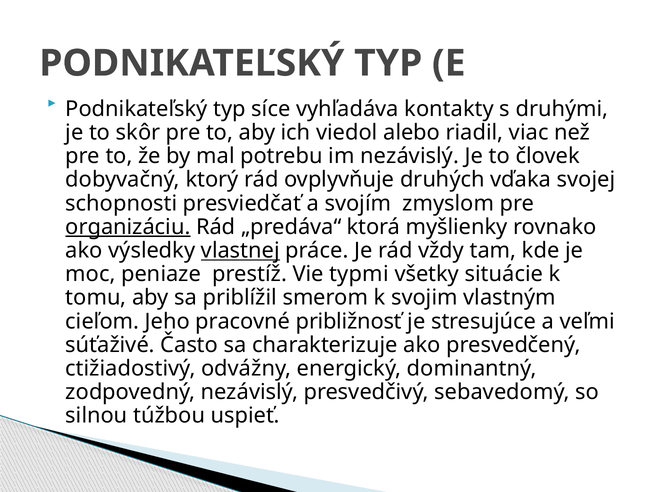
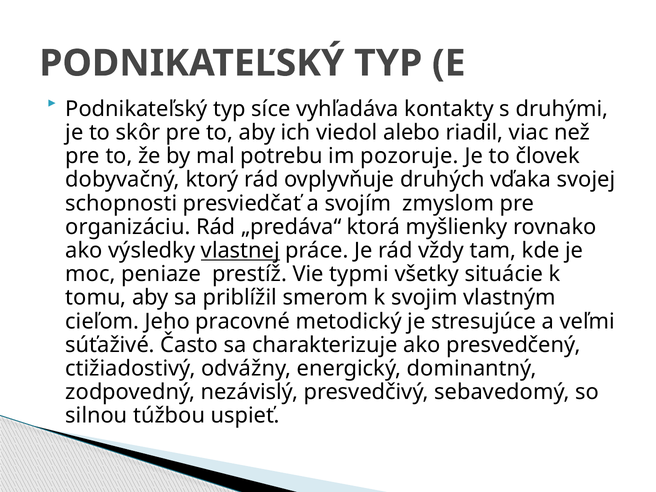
im nezávislý: nezávislý -> pozoruje
organizáciu underline: present -> none
približnosť: približnosť -> metodický
